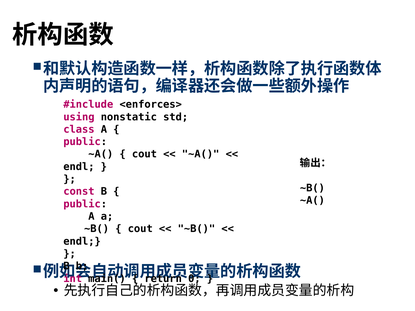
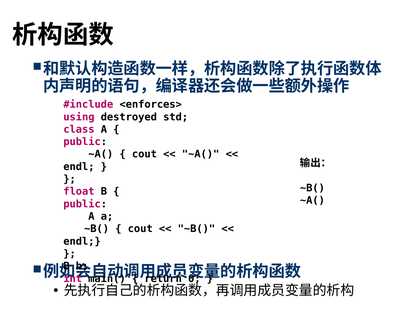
nonstatic: nonstatic -> destroyed
const: const -> float
